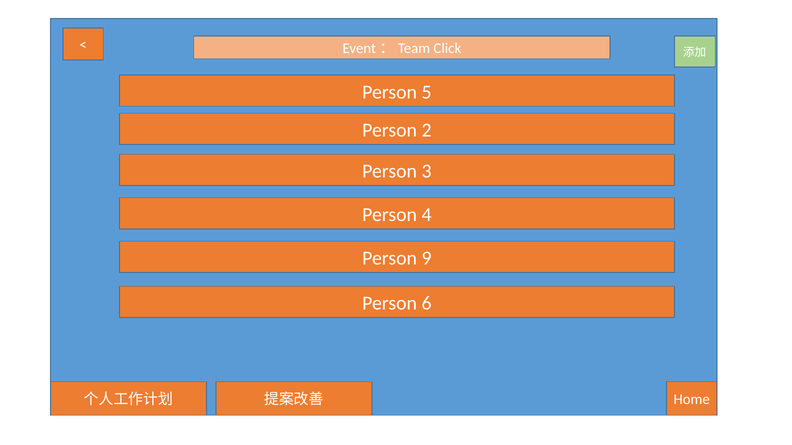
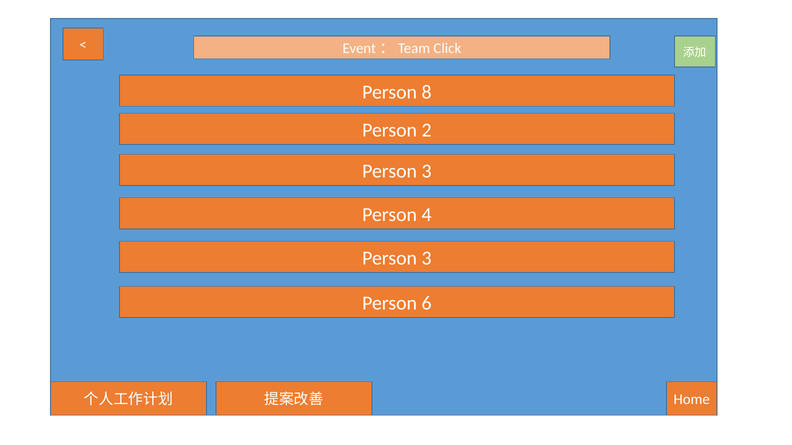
5: 5 -> 8
9 at (427, 258): 9 -> 3
